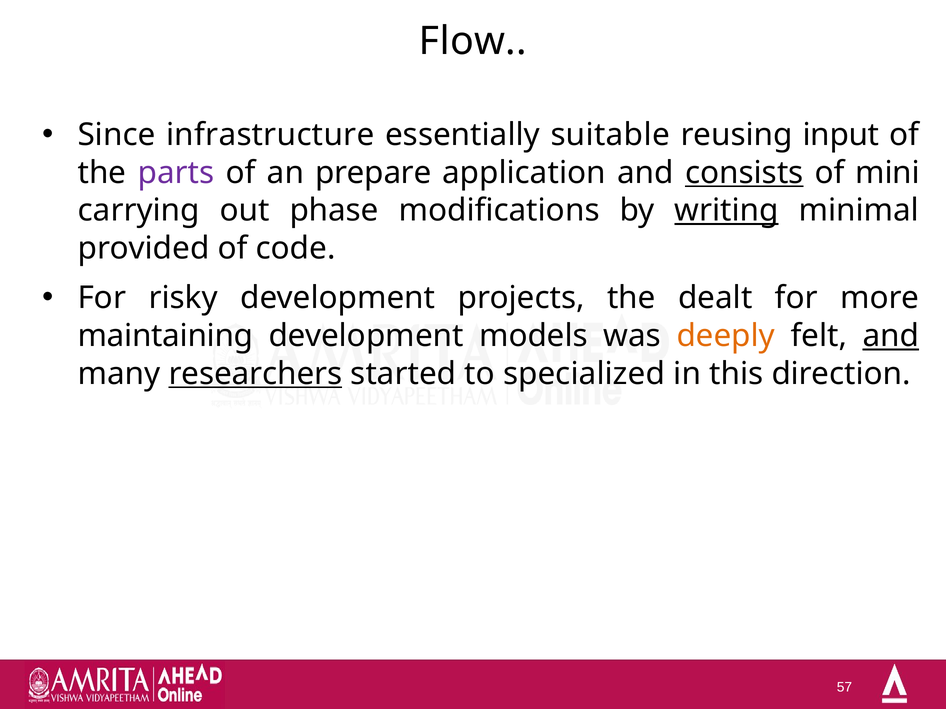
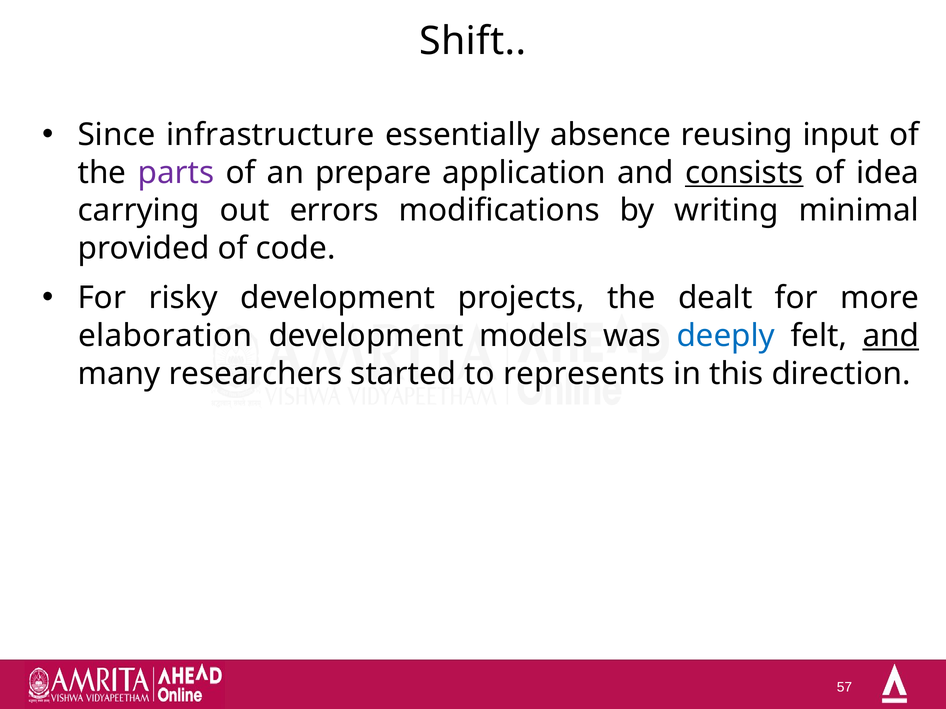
Flow: Flow -> Shift
suitable: suitable -> absence
mini: mini -> idea
phase: phase -> errors
writing underline: present -> none
maintaining: maintaining -> elaboration
deeply colour: orange -> blue
researchers underline: present -> none
specialized: specialized -> represents
